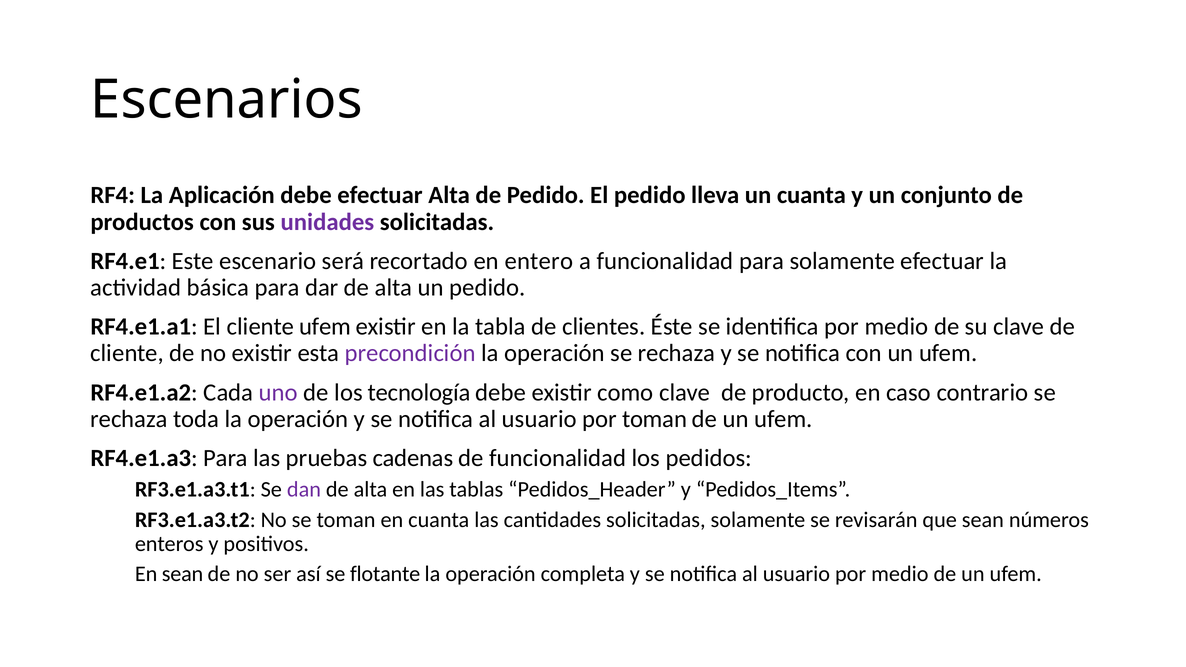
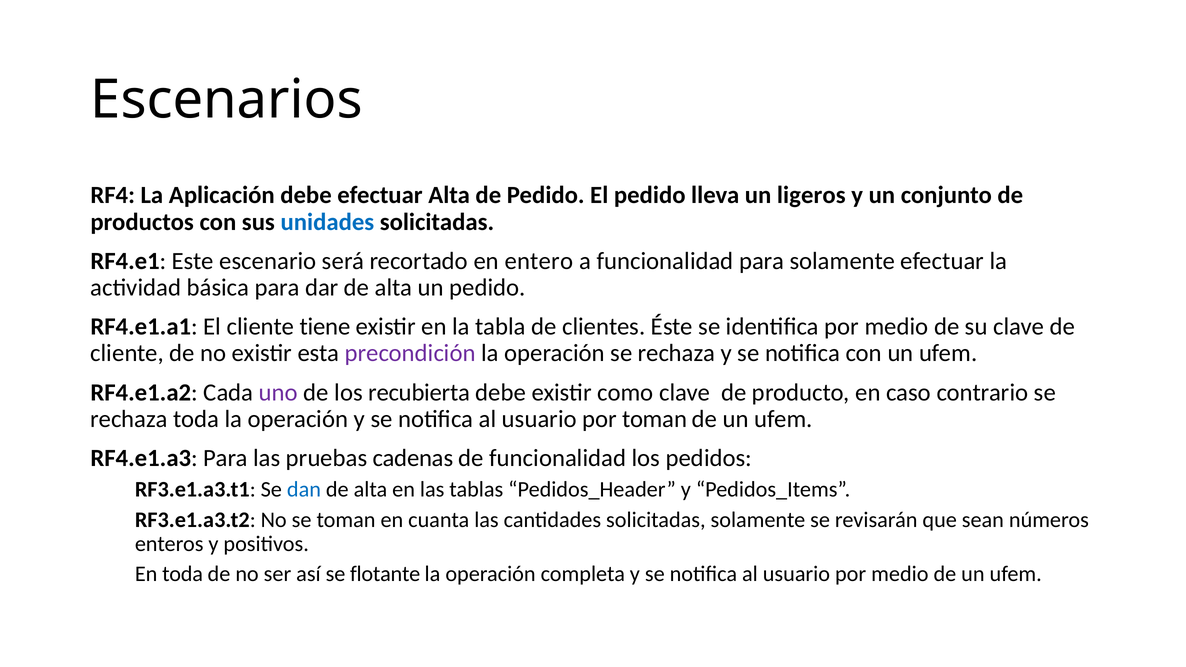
un cuanta: cuanta -> ligeros
unidades colour: purple -> blue
cliente ufem: ufem -> tiene
tecnología: tecnología -> recubierta
dan colour: purple -> blue
En sean: sean -> toda
